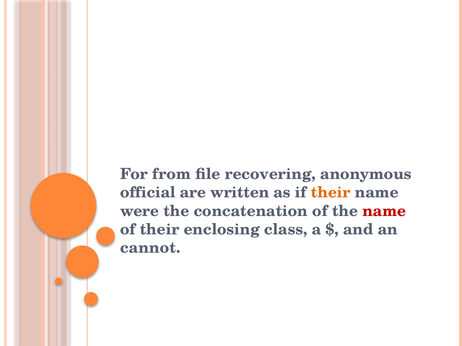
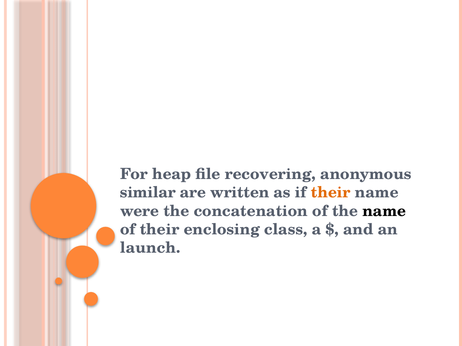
from: from -> heap
official: official -> similar
name at (384, 211) colour: red -> black
cannot: cannot -> launch
